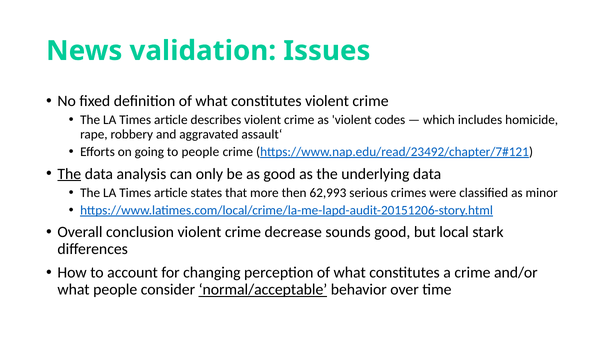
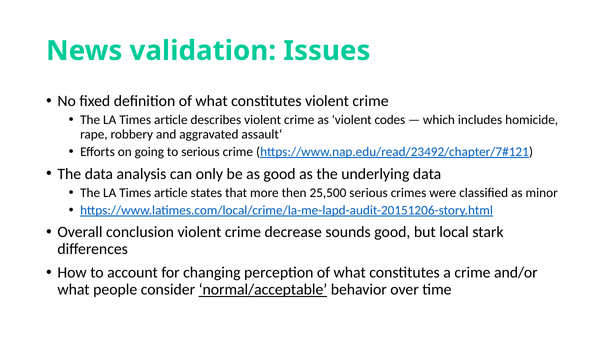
to people: people -> serious
The at (69, 174) underline: present -> none
62,993: 62,993 -> 25,500
